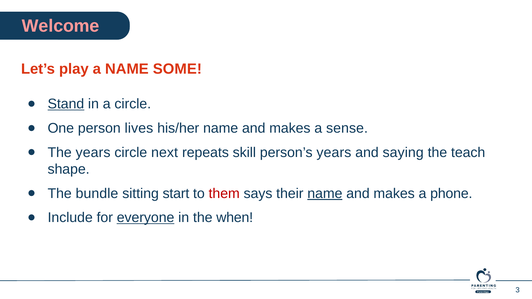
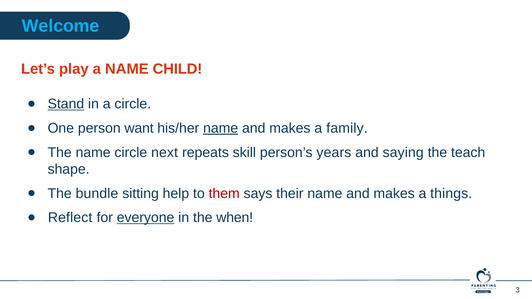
Welcome colour: pink -> light blue
SOME: SOME -> CHILD
lives: lives -> want
name at (221, 128) underline: none -> present
sense: sense -> family
The years: years -> name
start: start -> help
name at (325, 194) underline: present -> none
phone: phone -> things
Include: Include -> Reflect
